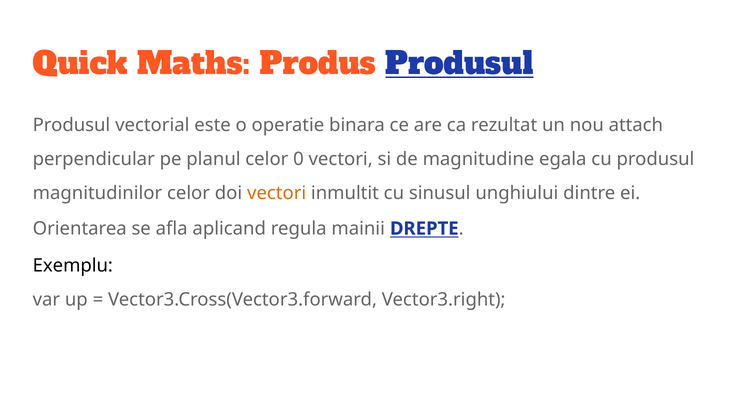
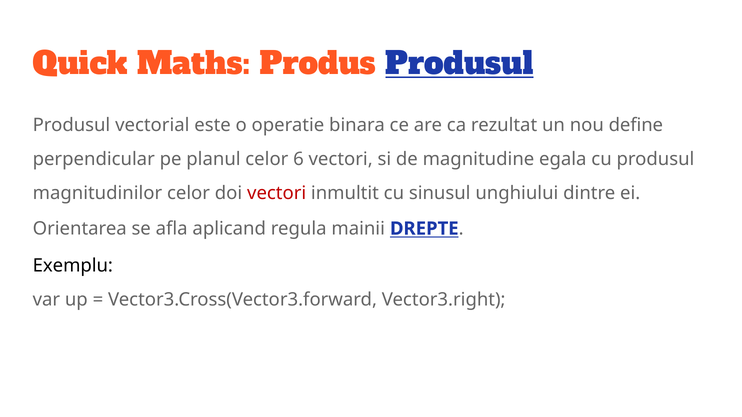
attach: attach -> define
0: 0 -> 6
vectori at (277, 193) colour: orange -> red
